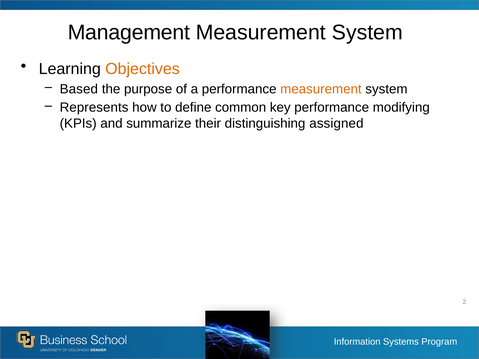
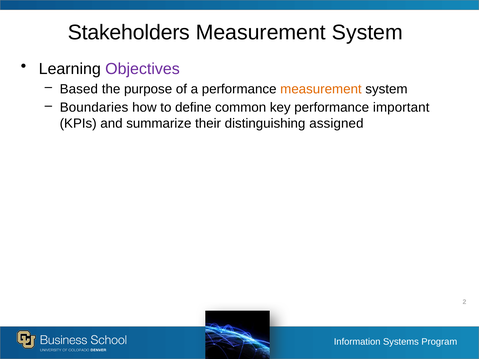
Management: Management -> Stakeholders
Objectives colour: orange -> purple
Represents: Represents -> Boundaries
modifying: modifying -> important
